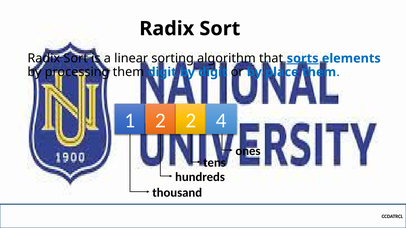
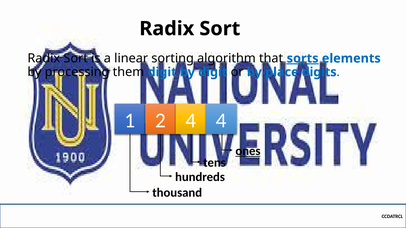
place them: them -> digits
2 2: 2 -> 4
ones underline: none -> present
